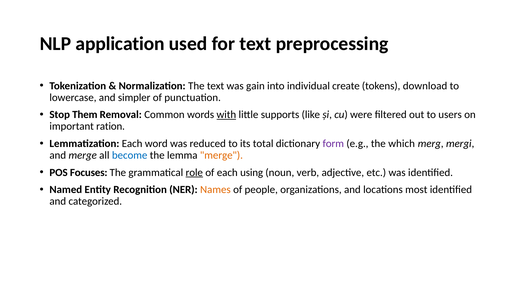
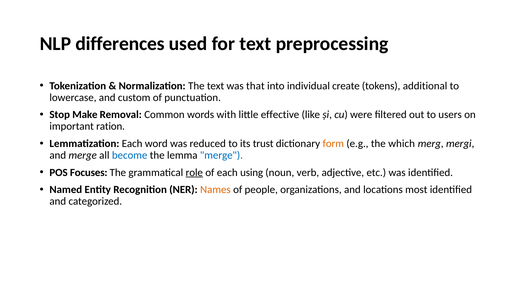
application: application -> differences
gain: gain -> that
download: download -> additional
simpler: simpler -> custom
Them: Them -> Make
with underline: present -> none
supports: supports -> effective
total: total -> trust
form colour: purple -> orange
merge at (221, 155) colour: orange -> blue
